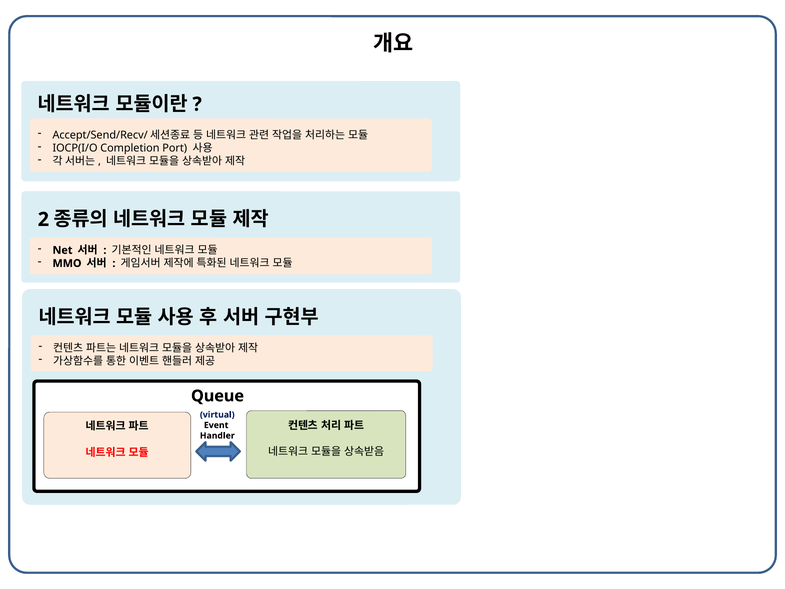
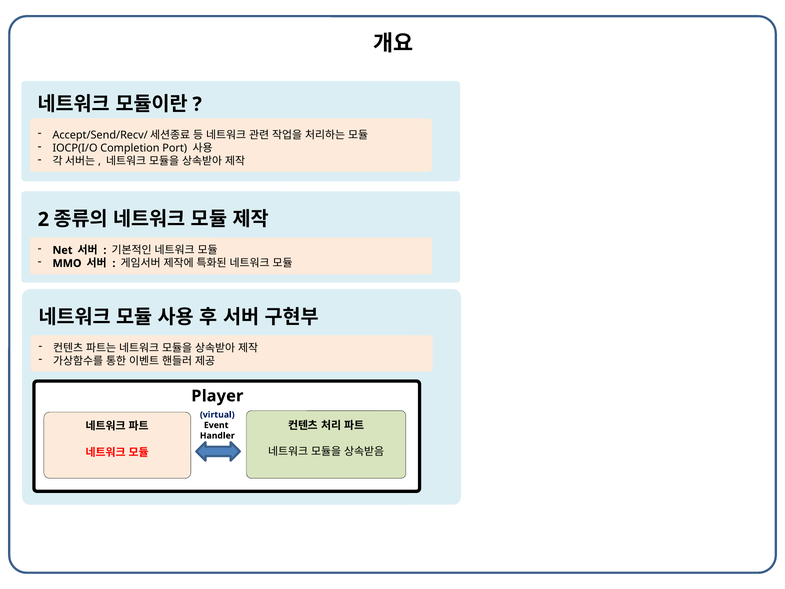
Queue: Queue -> Player
